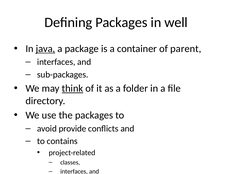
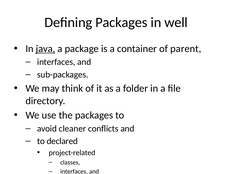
think underline: present -> none
provide: provide -> cleaner
contains: contains -> declared
